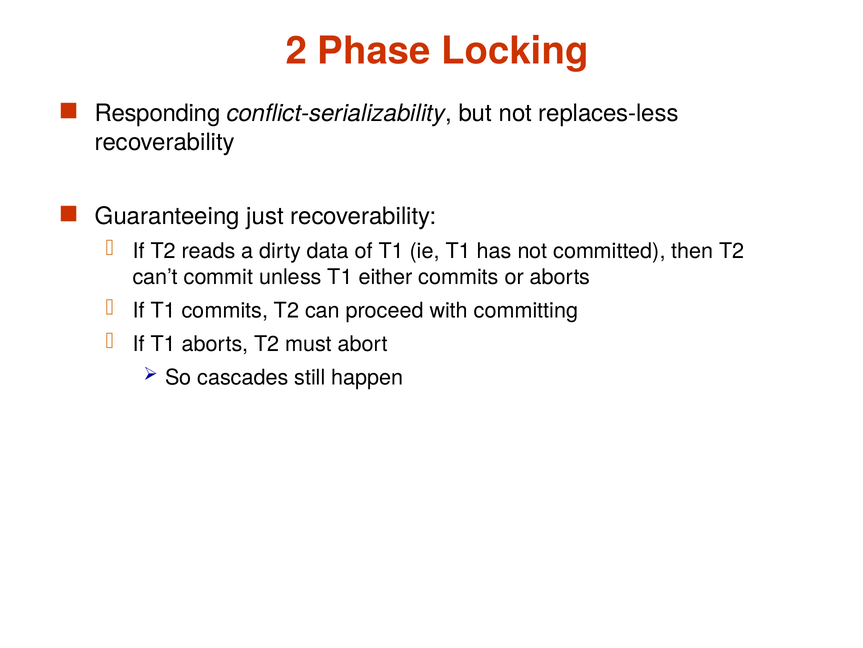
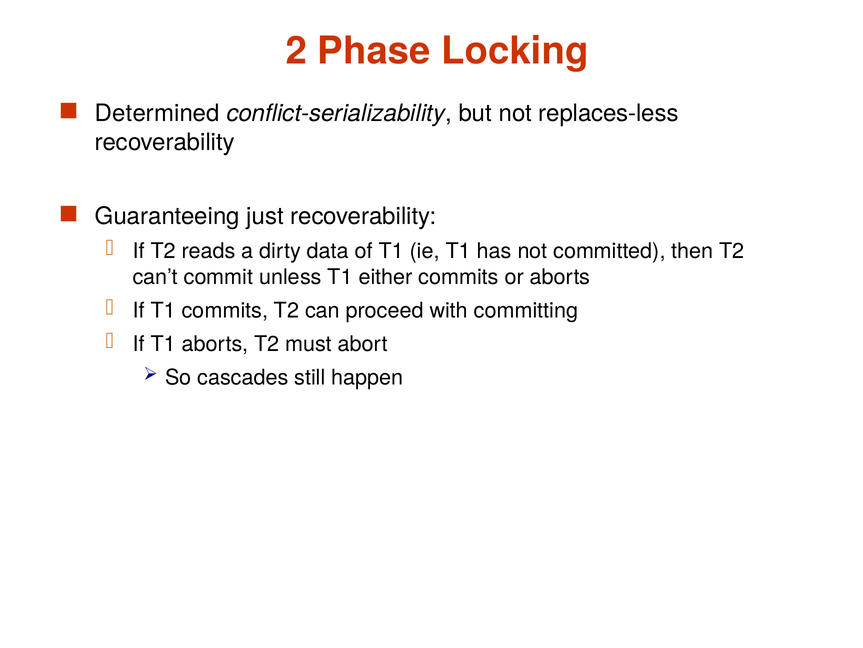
Responding: Responding -> Determined
